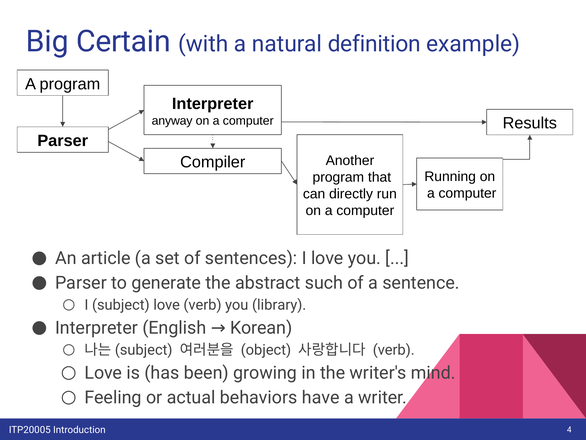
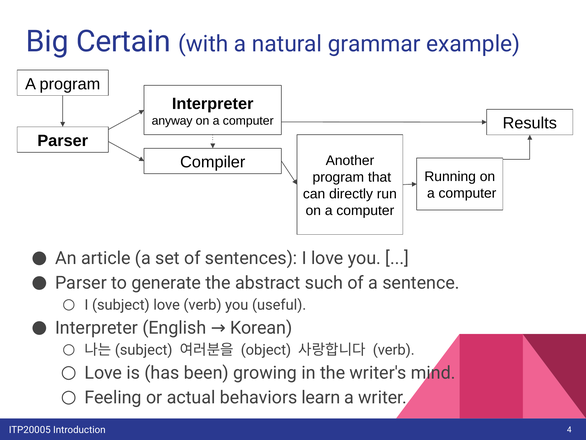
definition: definition -> grammar
library: library -> useful
have: have -> learn
